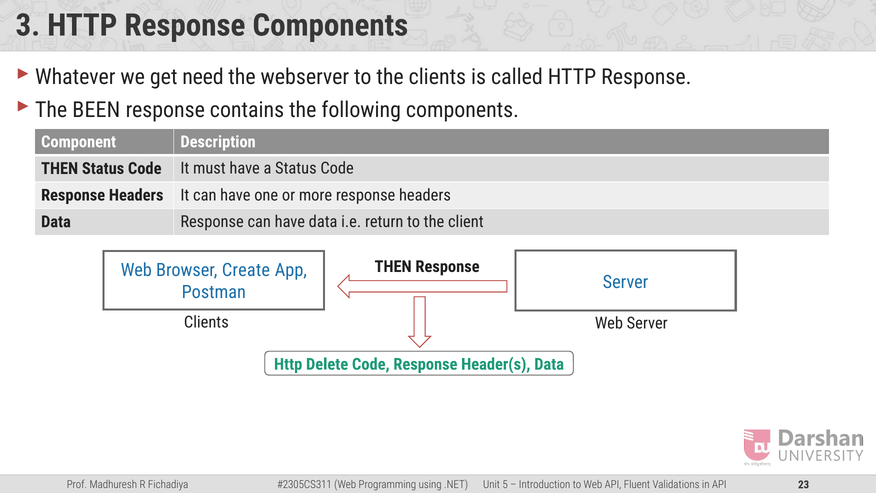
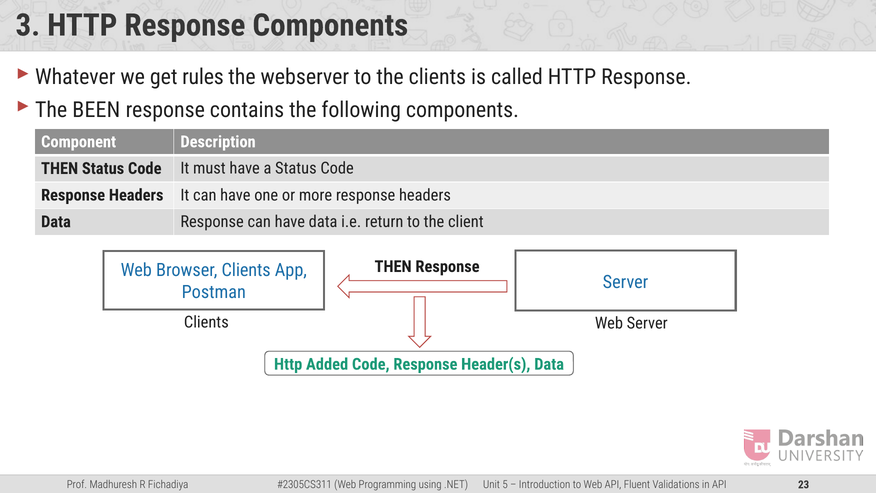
need: need -> rules
Browser Create: Create -> Clients
Delete: Delete -> Added
